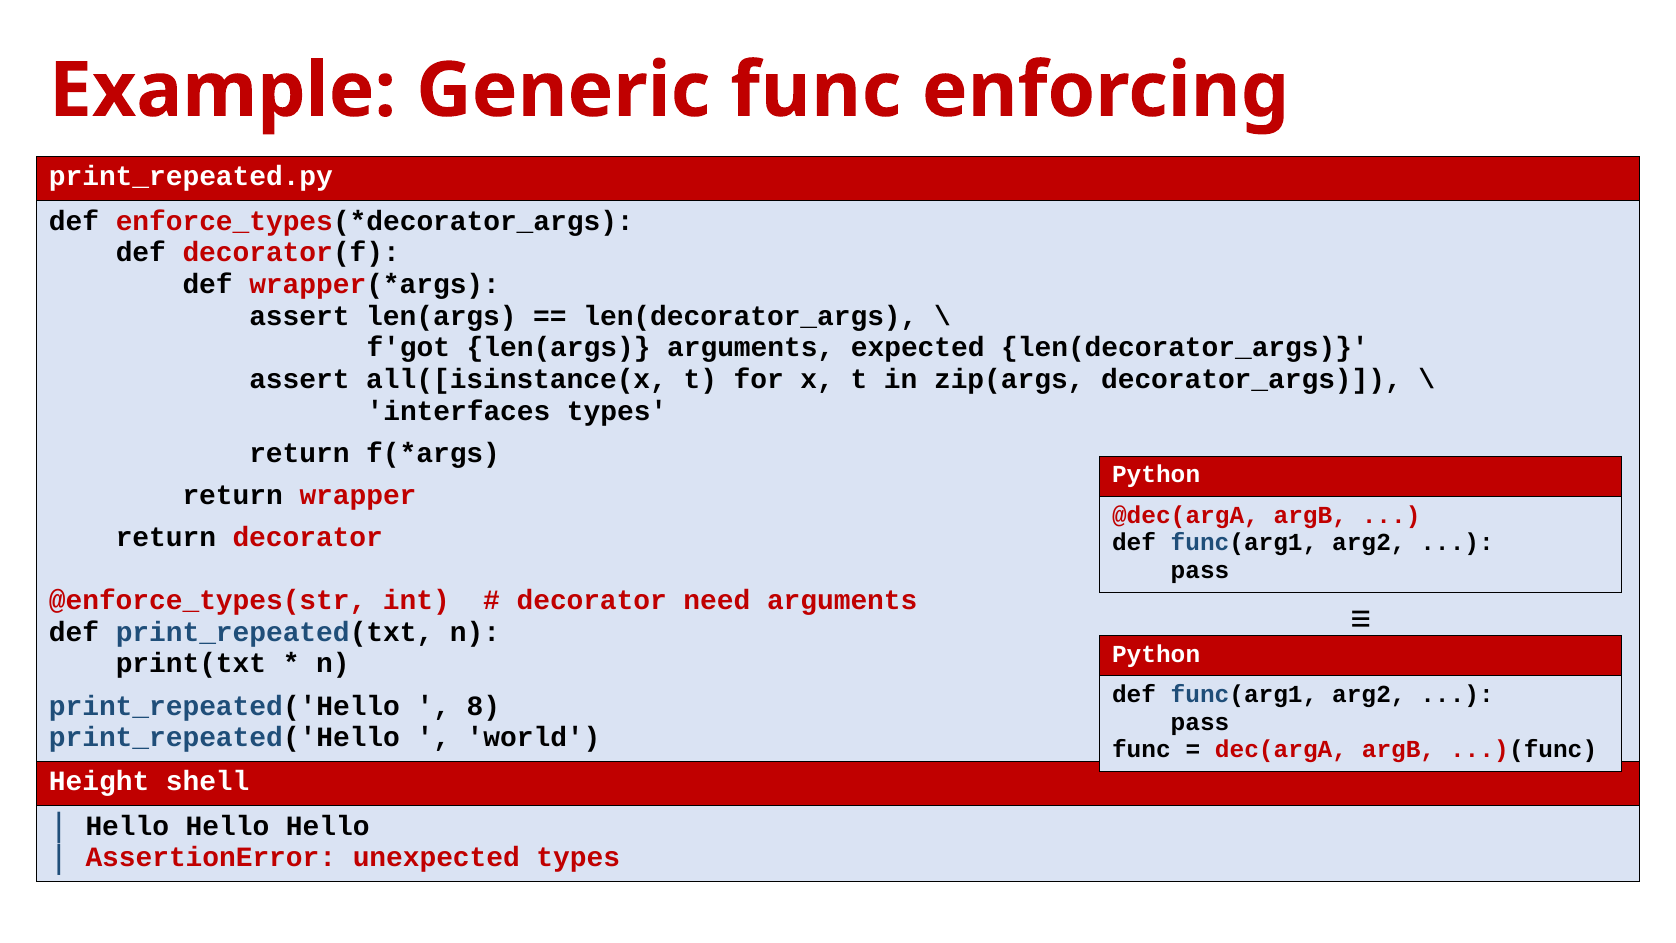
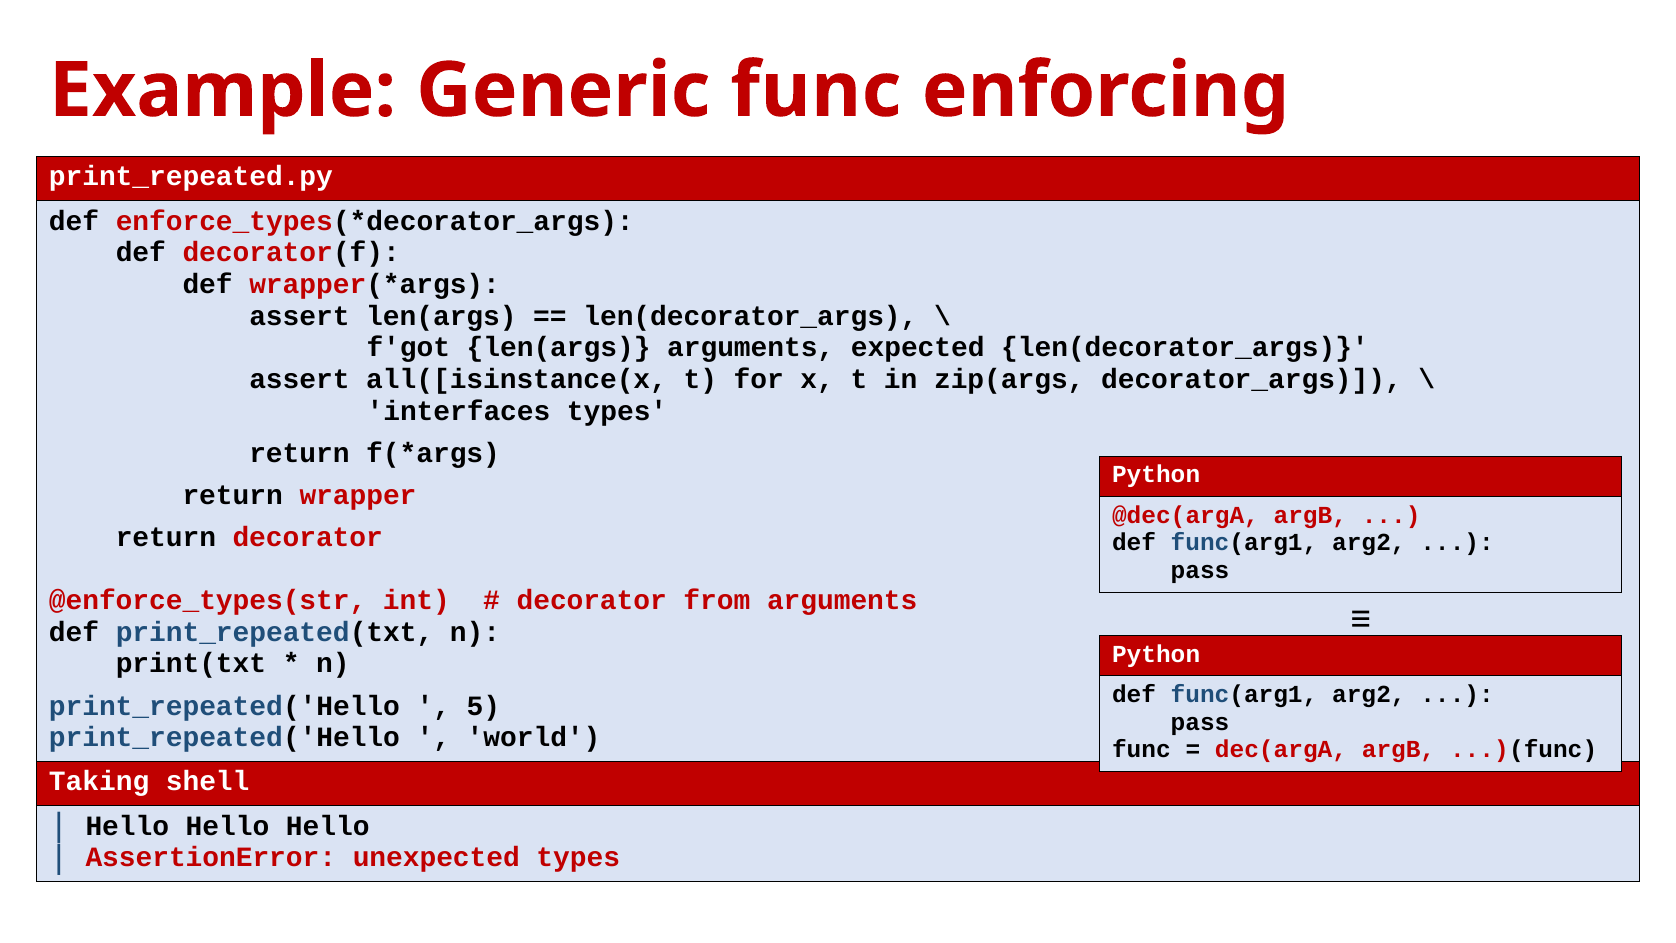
need: need -> from
8: 8 -> 5
Height: Height -> Taking
